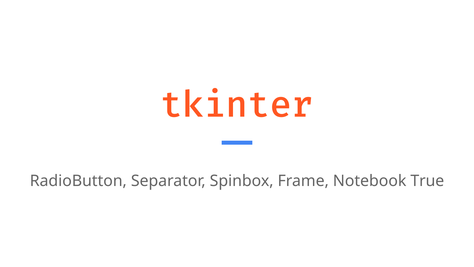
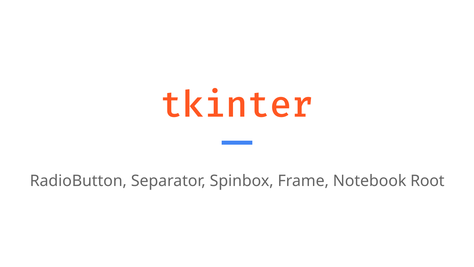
True: True -> Root
